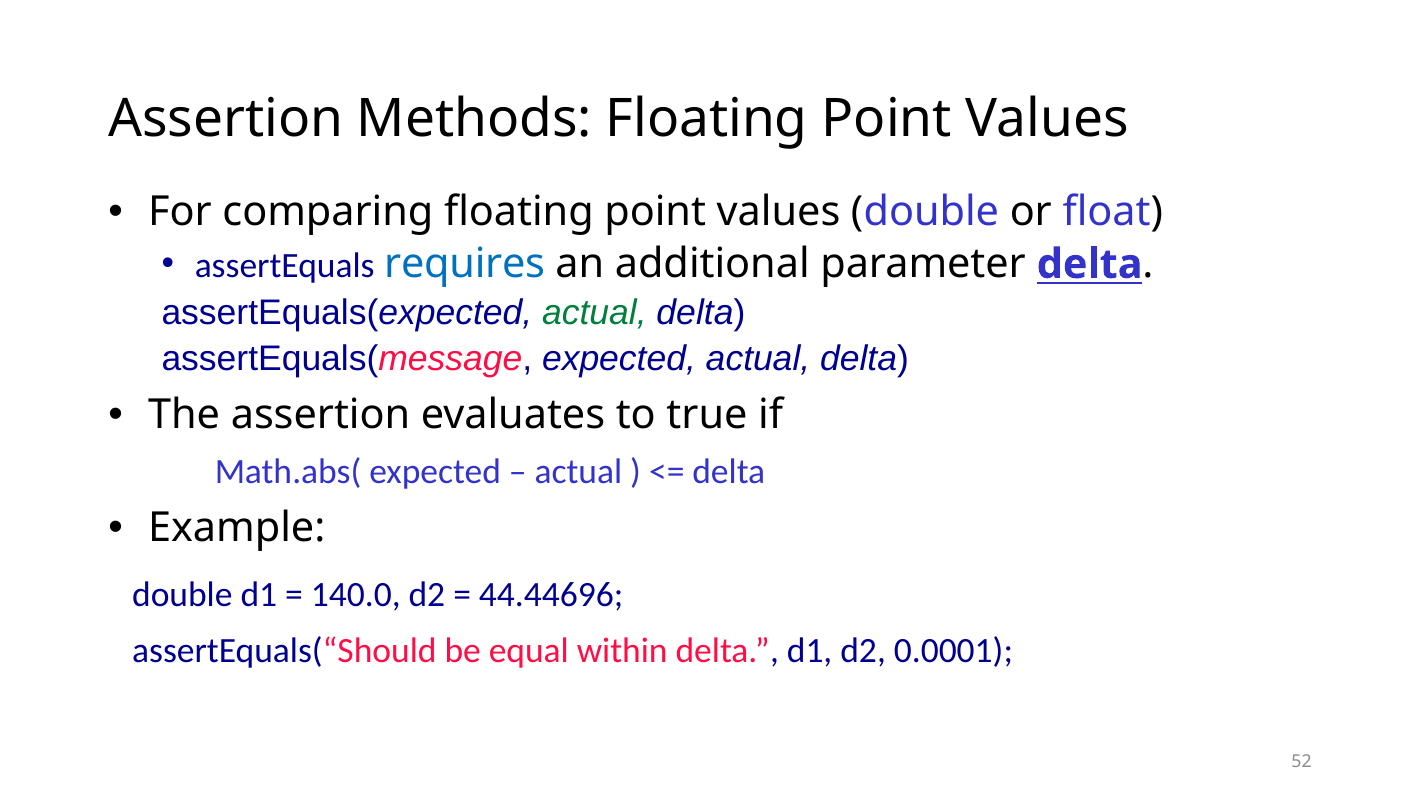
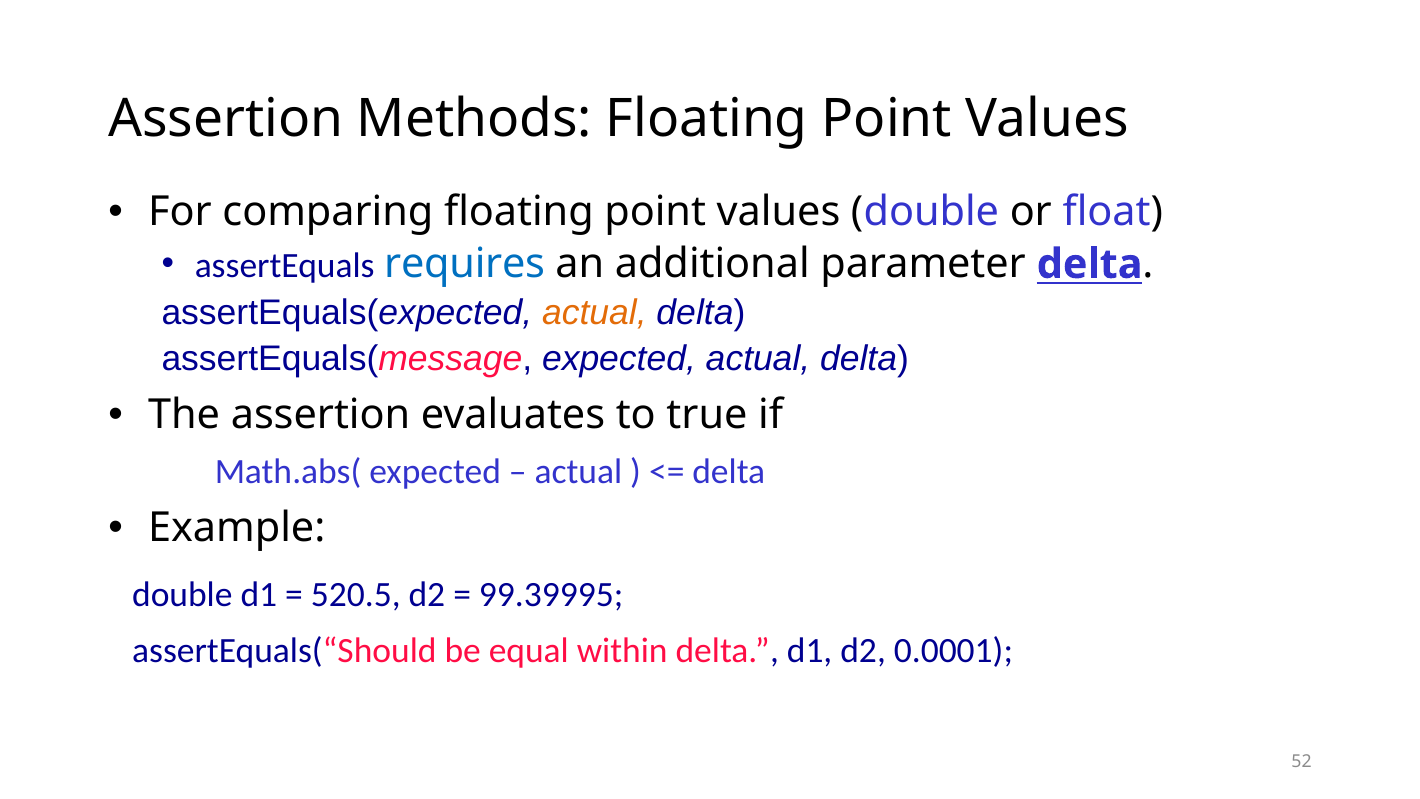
actual at (594, 313) colour: green -> orange
140.0: 140.0 -> 520.5
44.44696: 44.44696 -> 99.39995
